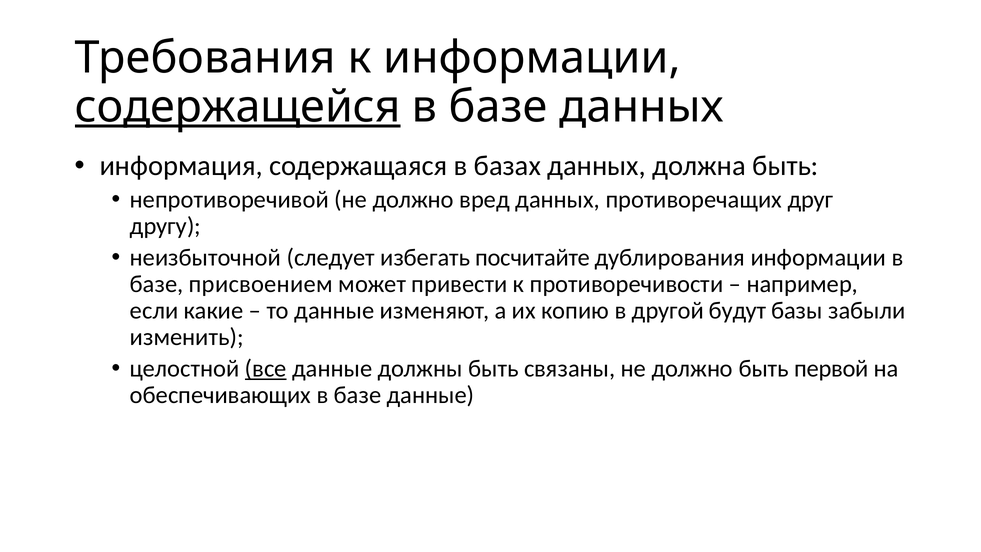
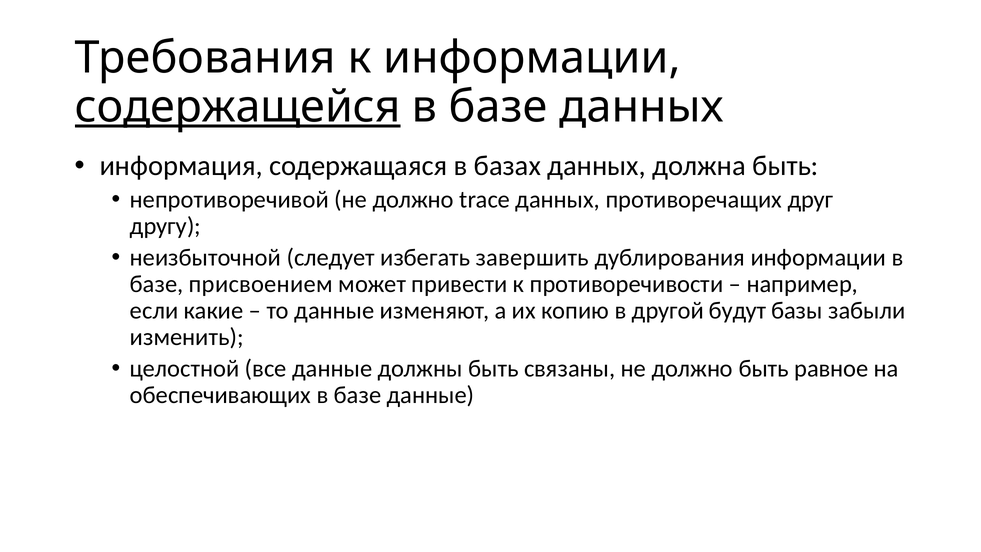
вред: вред -> trace
посчитайте: посчитайте -> завершить
все underline: present -> none
первой: первой -> равное
